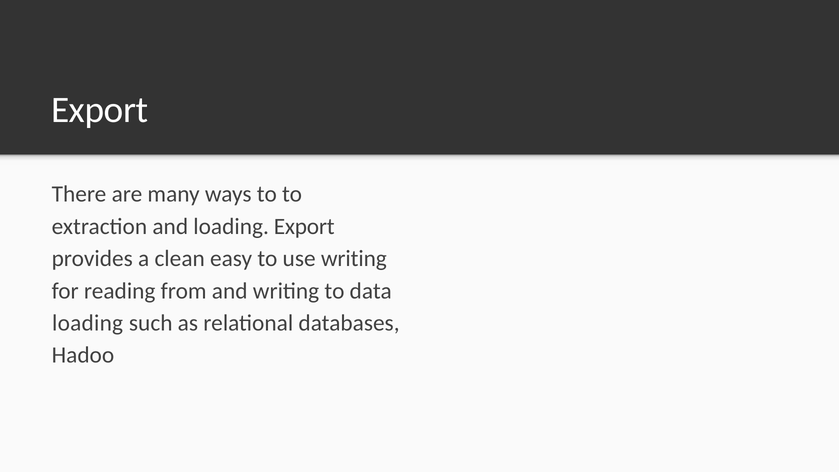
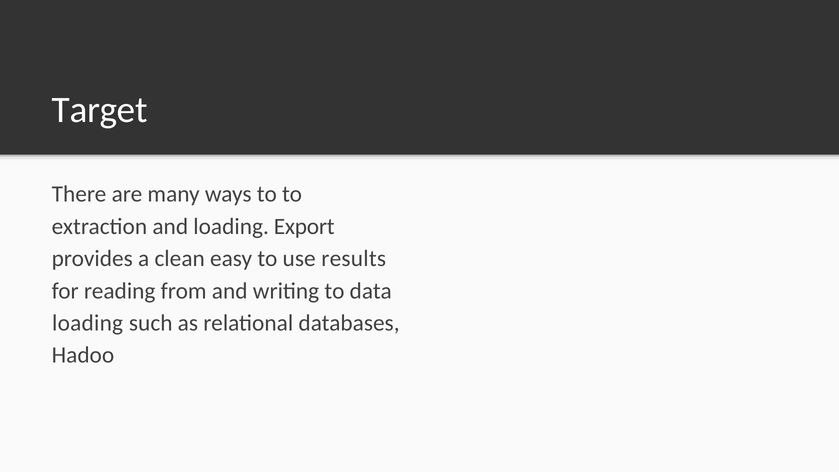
Export at (100, 110): Export -> Target
use writing: writing -> results
